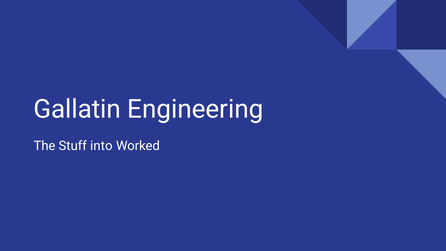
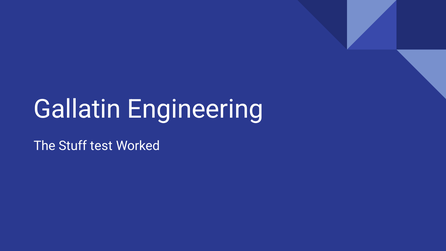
into: into -> test
